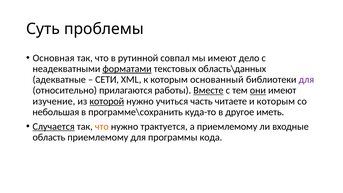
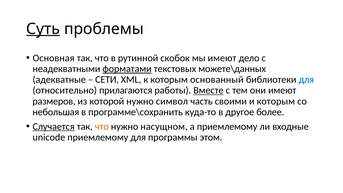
Суть underline: none -> present
совпал: совпал -> скобок
область\данных: область\данных -> можете\данных
для at (306, 80) colour: purple -> blue
они underline: present -> none
изучение: изучение -> размеров
которой underline: present -> none
учиться: учиться -> символ
читаете: читаете -> своими
иметь: иметь -> более
трактуется: трактуется -> насущном
область: область -> unicode
кода: кода -> этом
